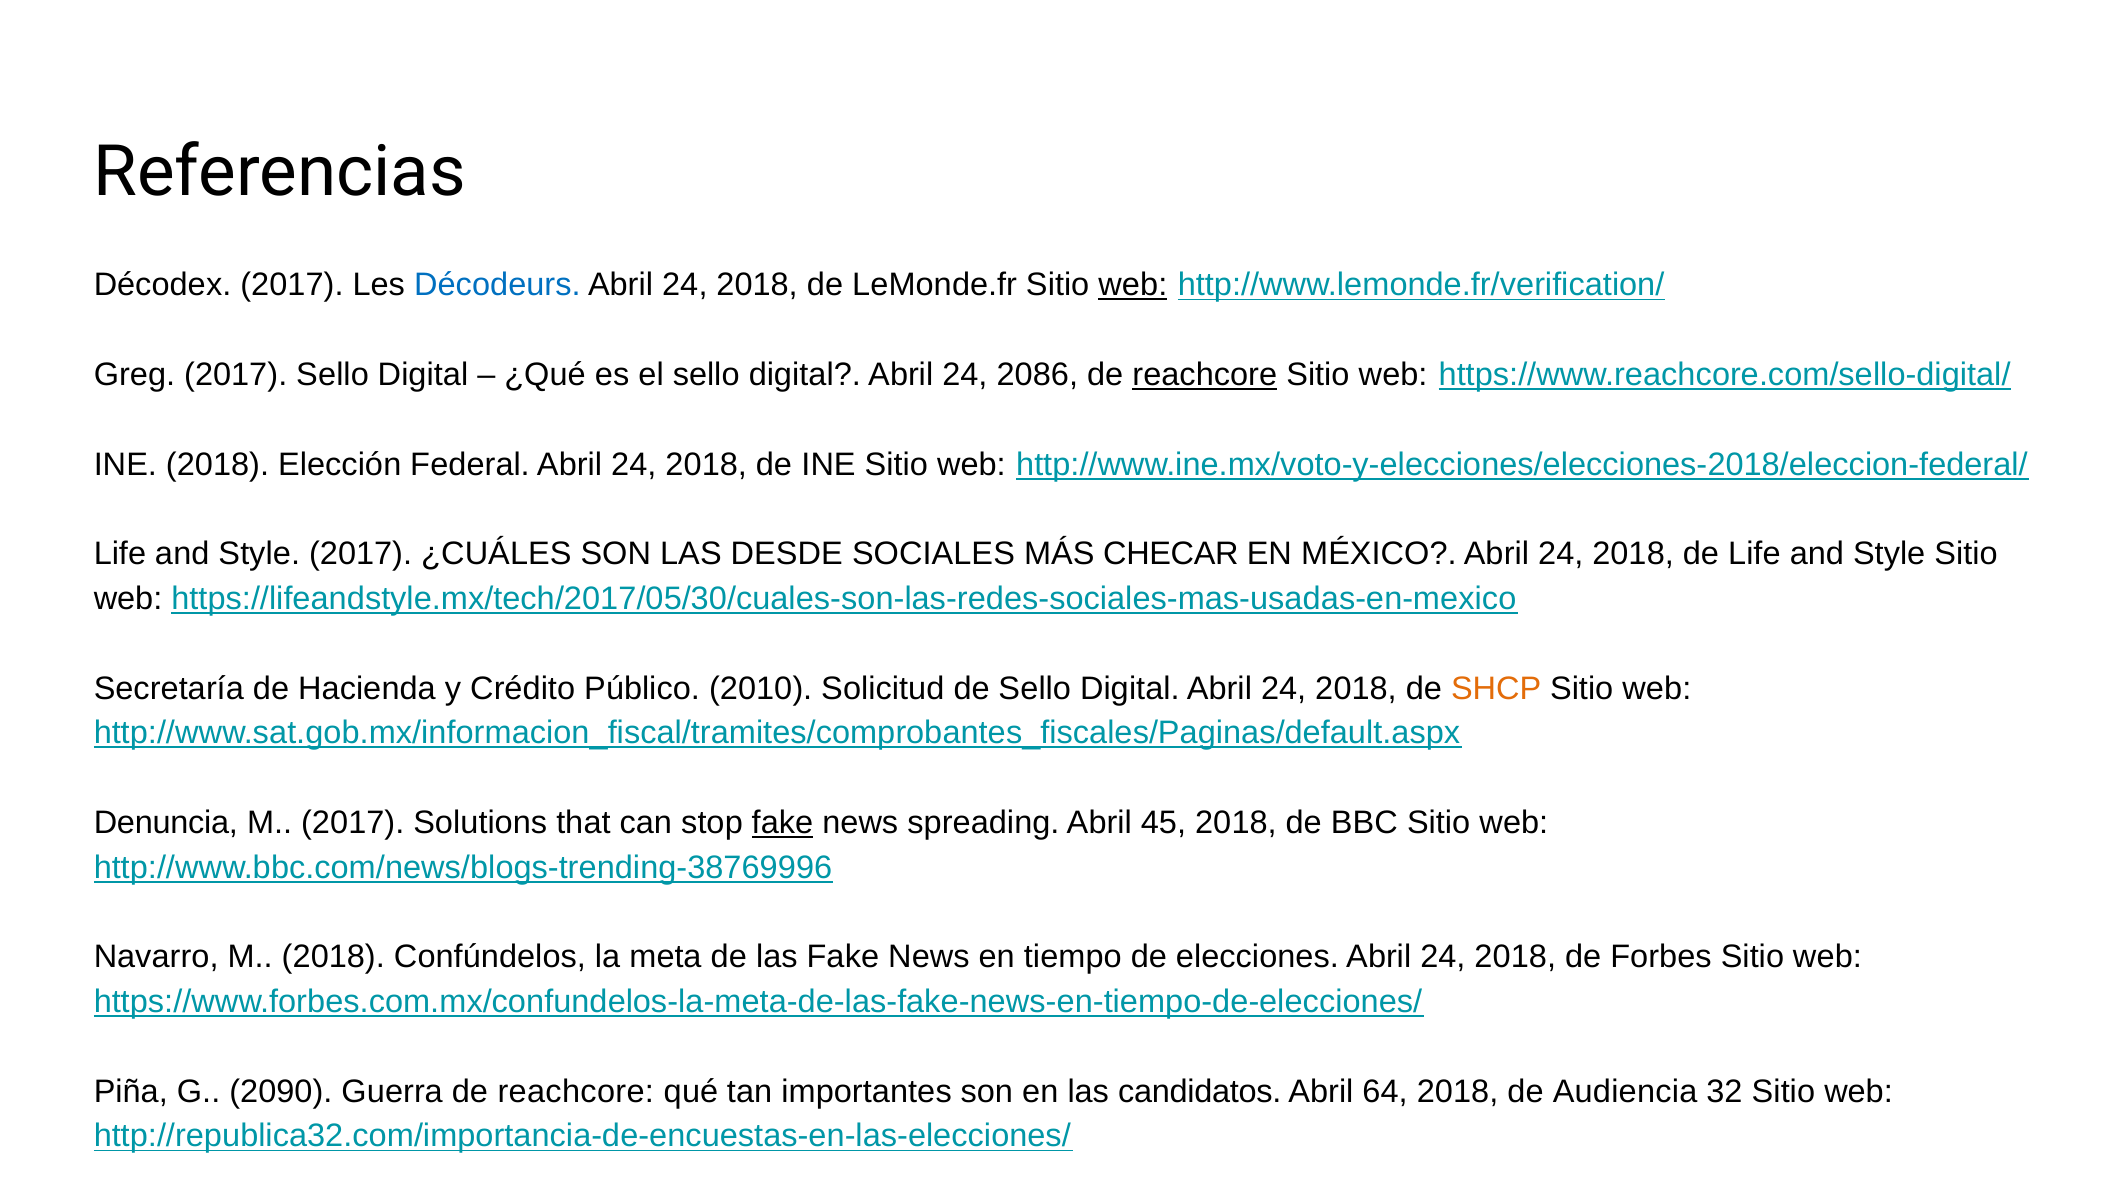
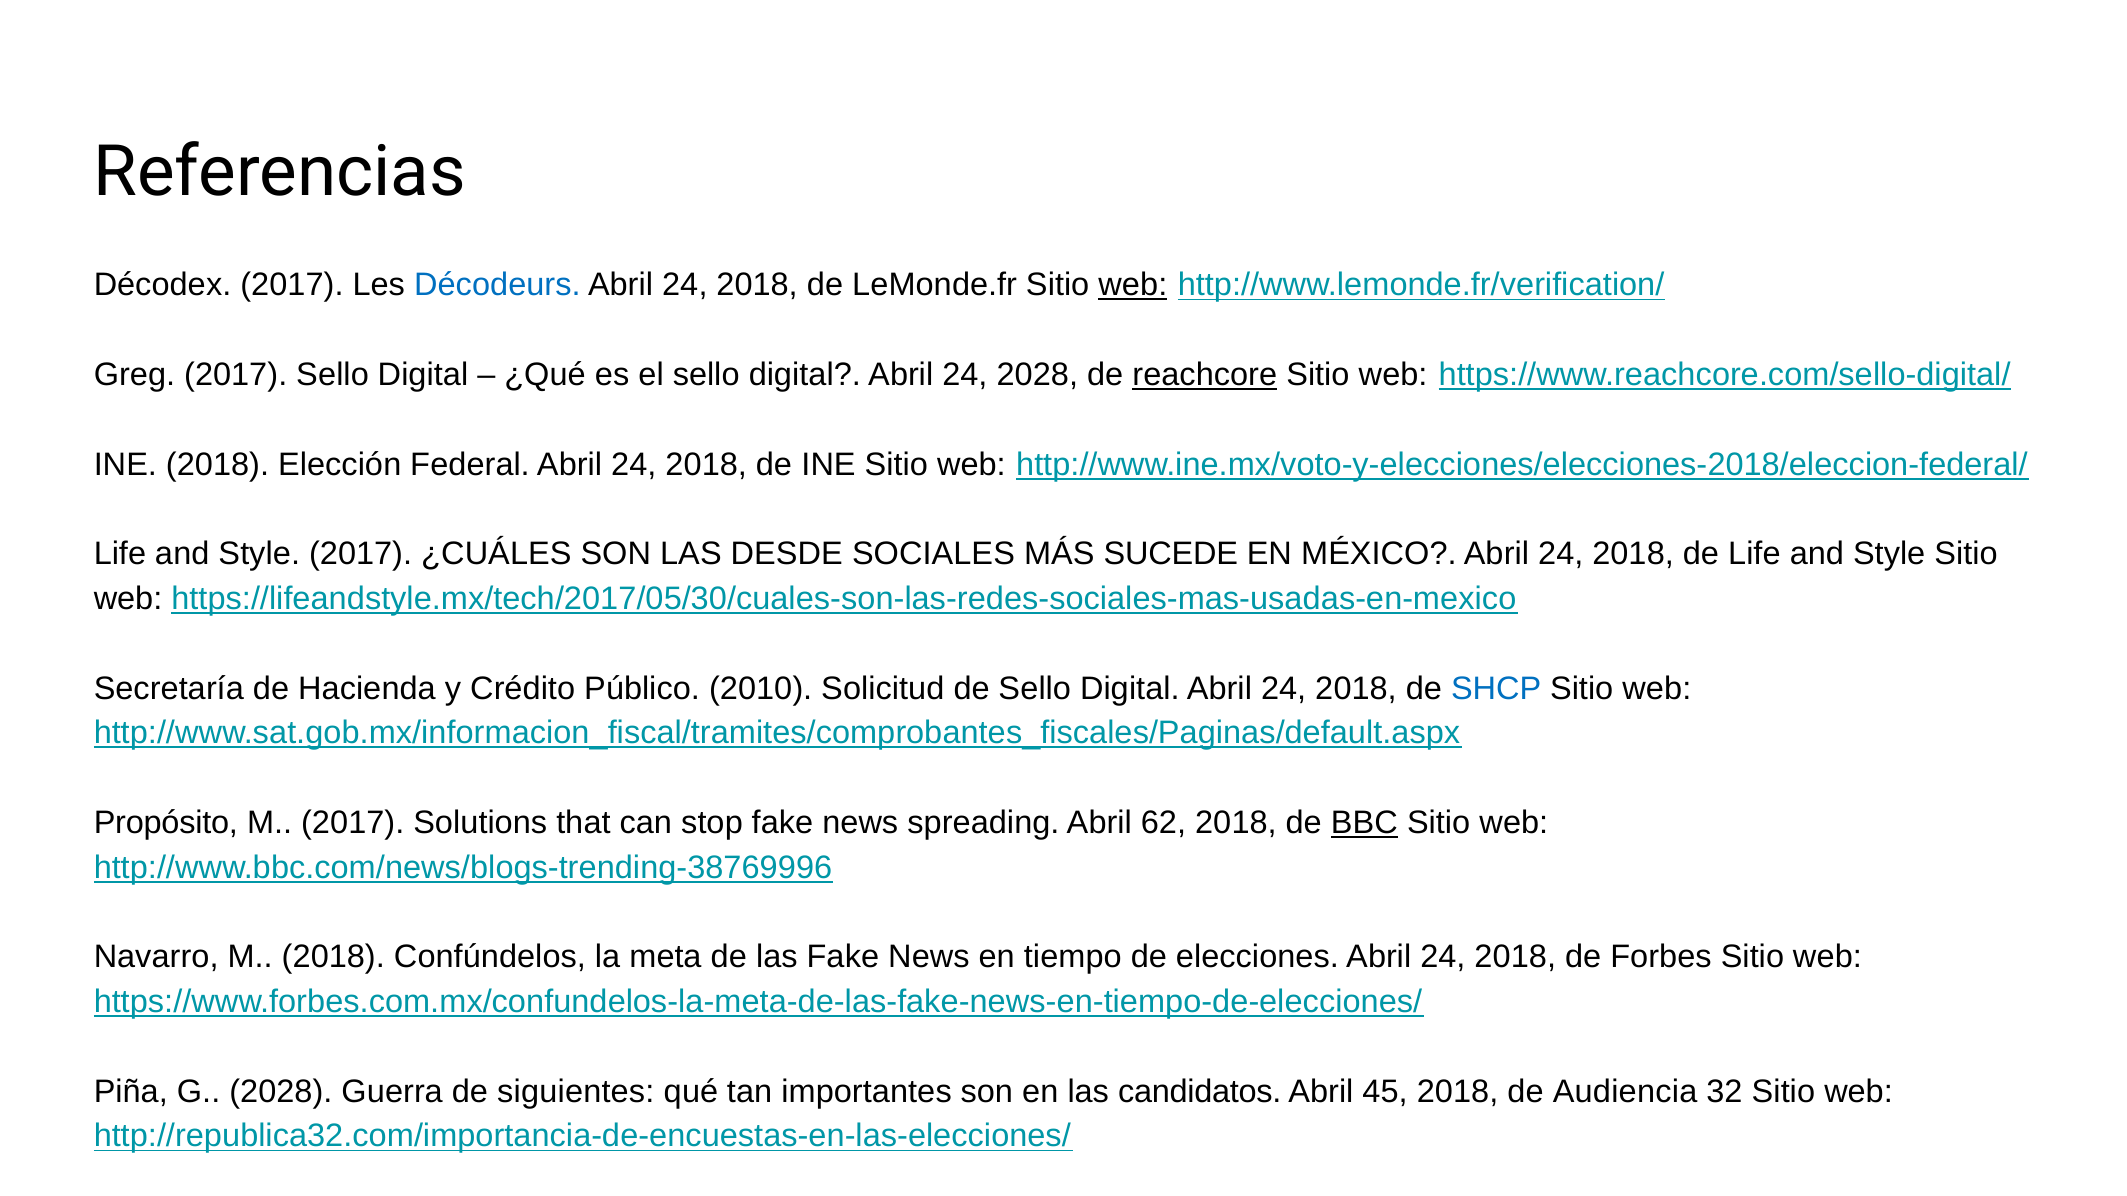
24 2086: 2086 -> 2028
CHECAR: CHECAR -> SUCEDE
SHCP colour: orange -> blue
Denuncia: Denuncia -> Propósito
fake at (782, 823) underline: present -> none
45: 45 -> 62
BBC underline: none -> present
G 2090: 2090 -> 2028
Guerra de reachcore: reachcore -> siguientes
64: 64 -> 45
